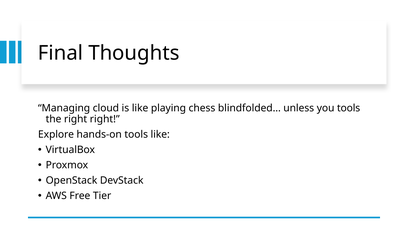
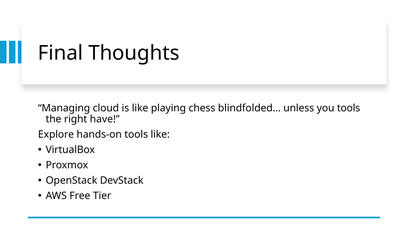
right right: right -> have
